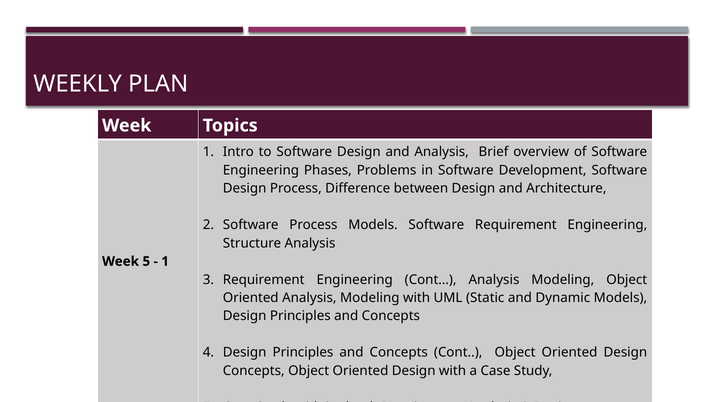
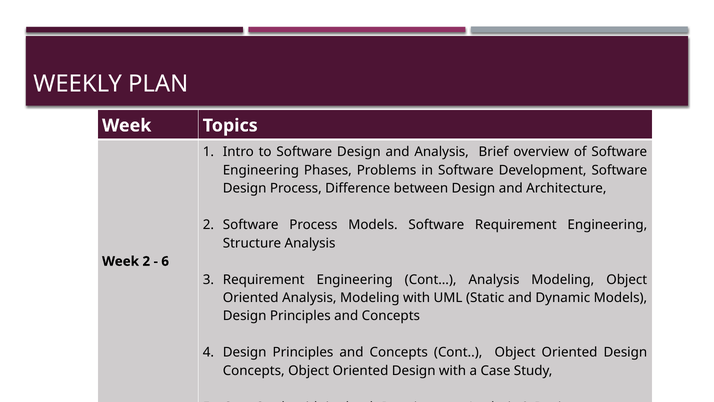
Week 5: 5 -> 2
1 at (165, 261): 1 -> 6
